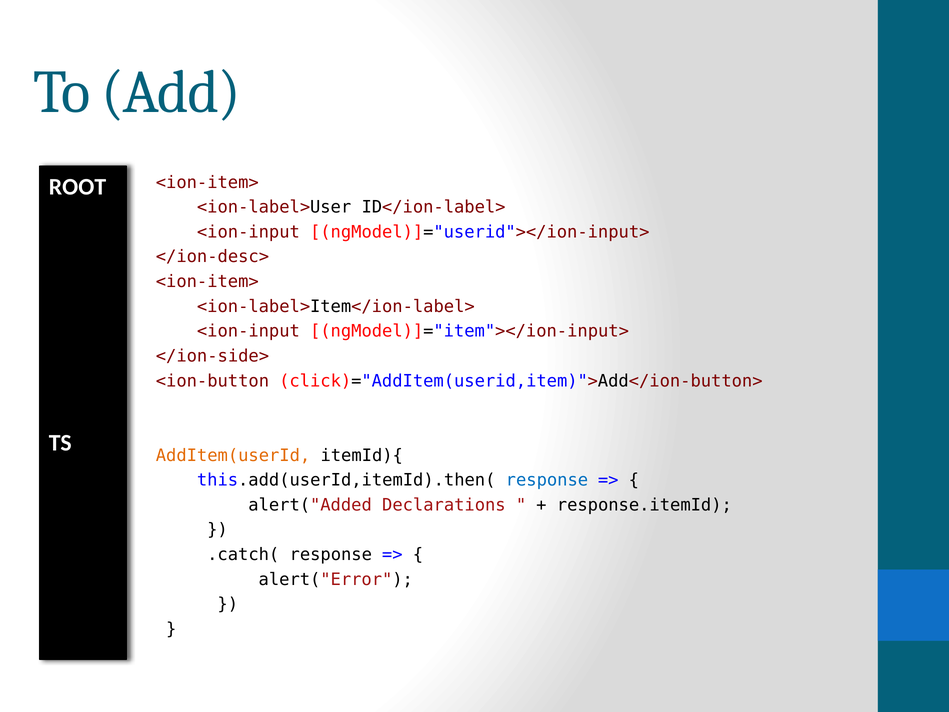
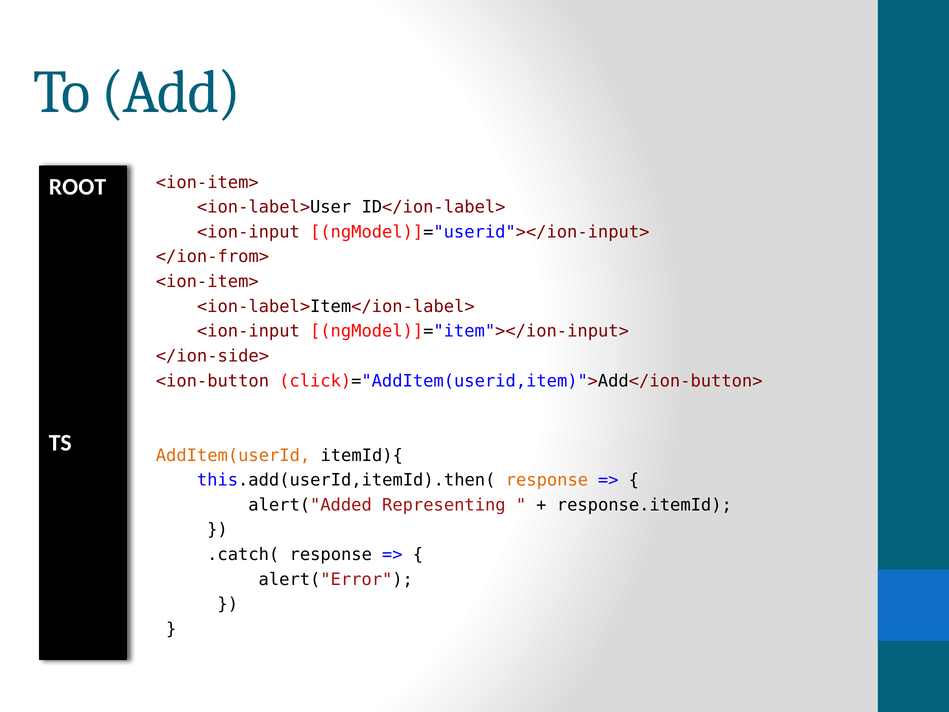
</ion-desc>: </ion-desc> -> </ion-from>
response at (547, 480) colour: blue -> orange
Declarations: Declarations -> Representing
